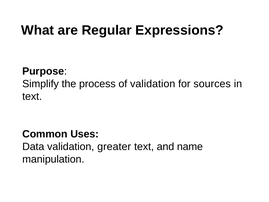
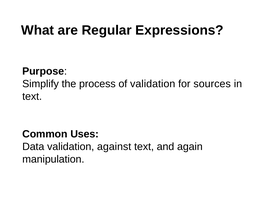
greater: greater -> against
name: name -> again
